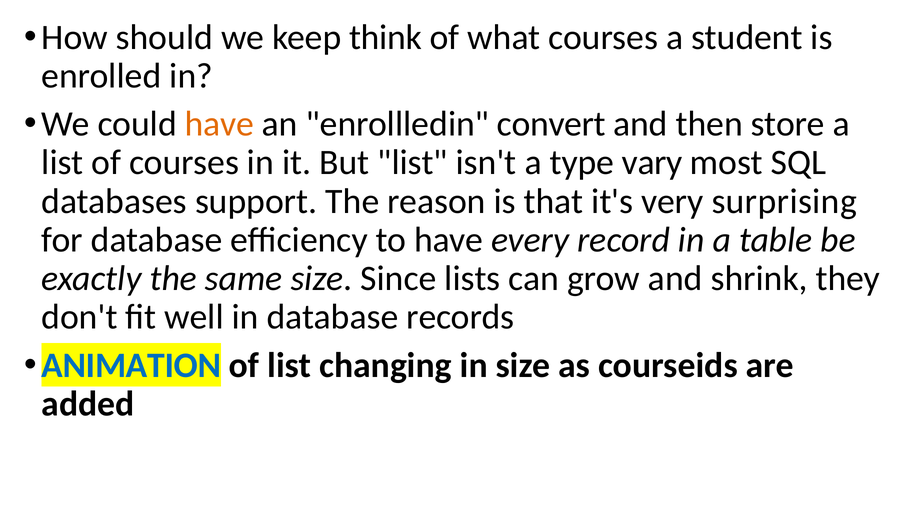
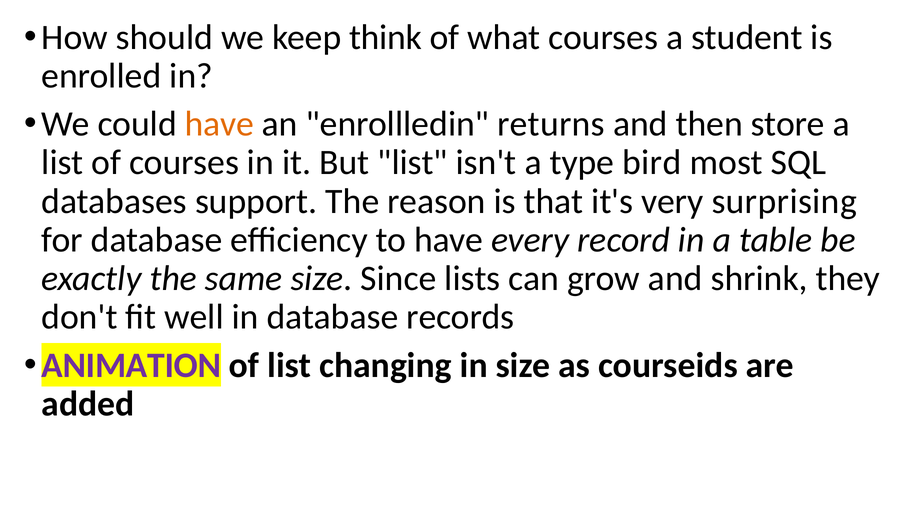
convert: convert -> returns
vary: vary -> bird
ANIMATION colour: blue -> purple
